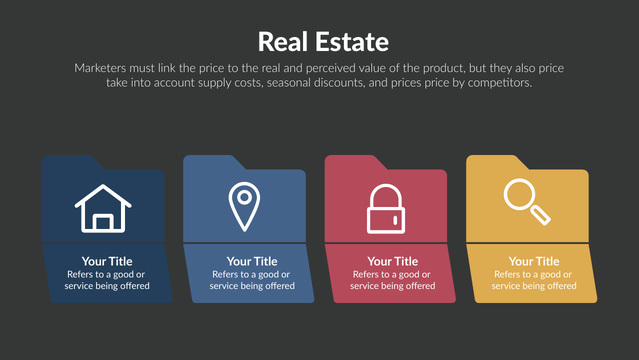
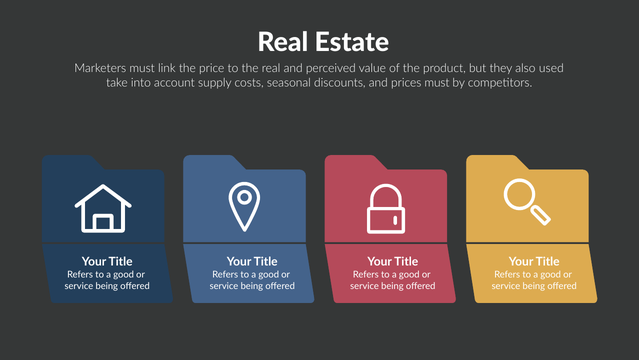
also price: price -> used
prices price: price -> must
